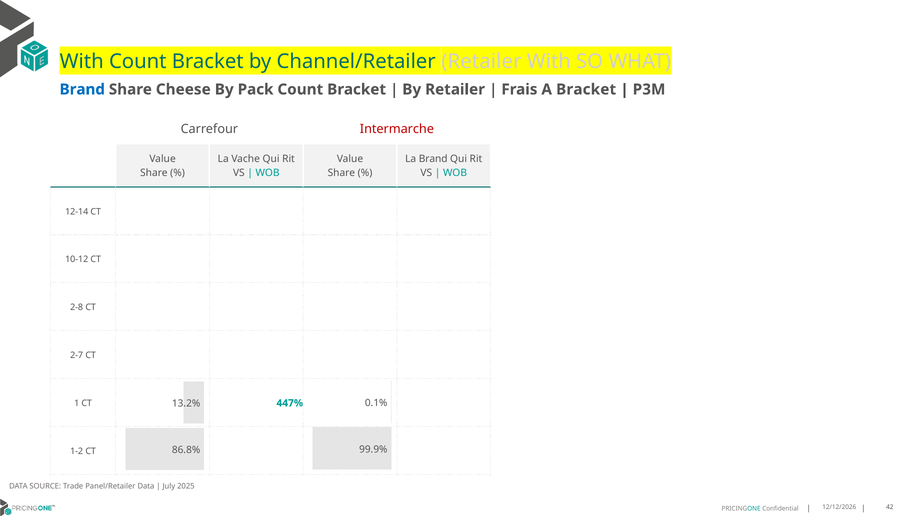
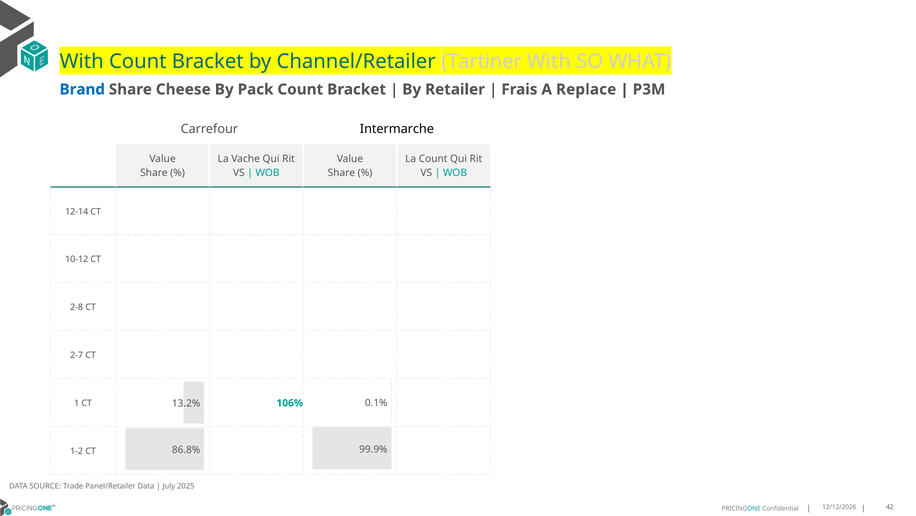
Channel/Retailer Retailer: Retailer -> Tartiner
A Bracket: Bracket -> Replace
Intermarche colour: red -> black
La Brand: Brand -> Count
447%: 447% -> 106%
